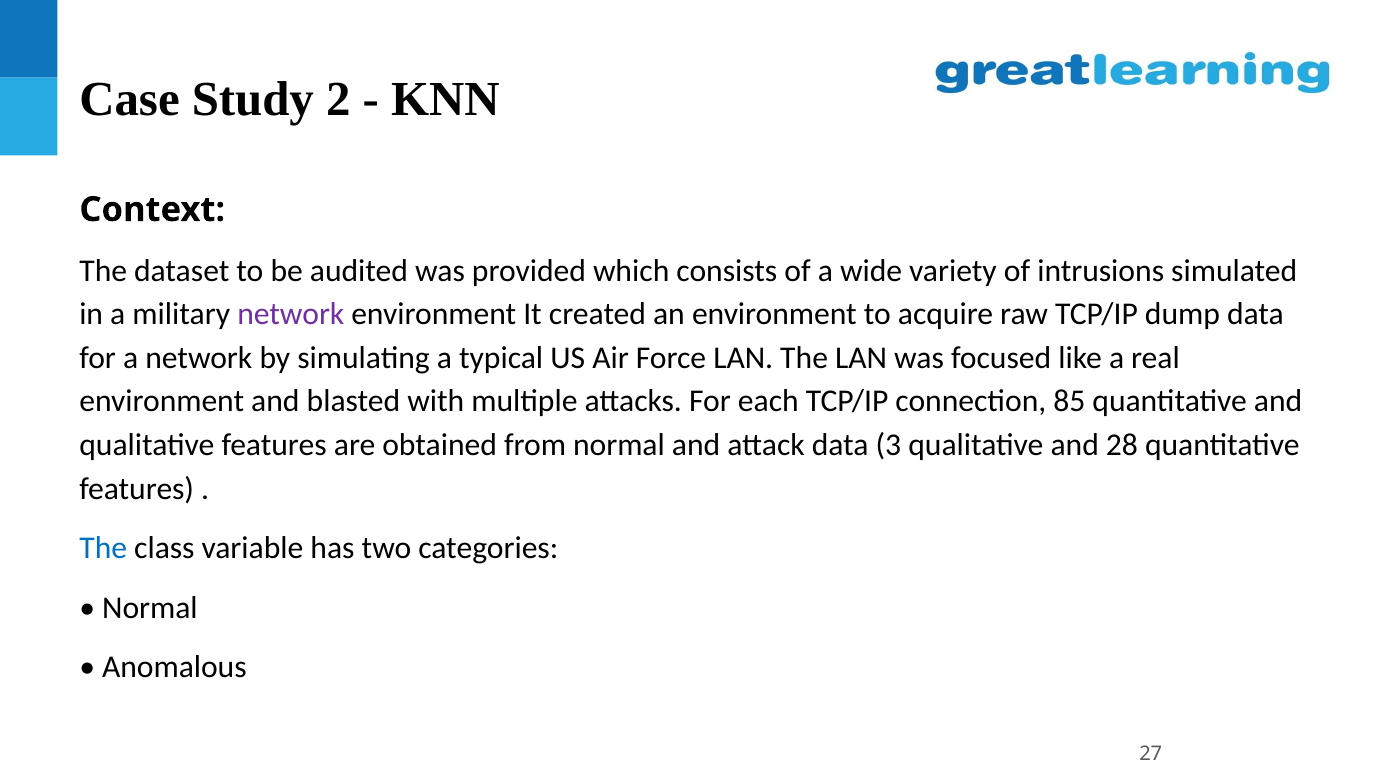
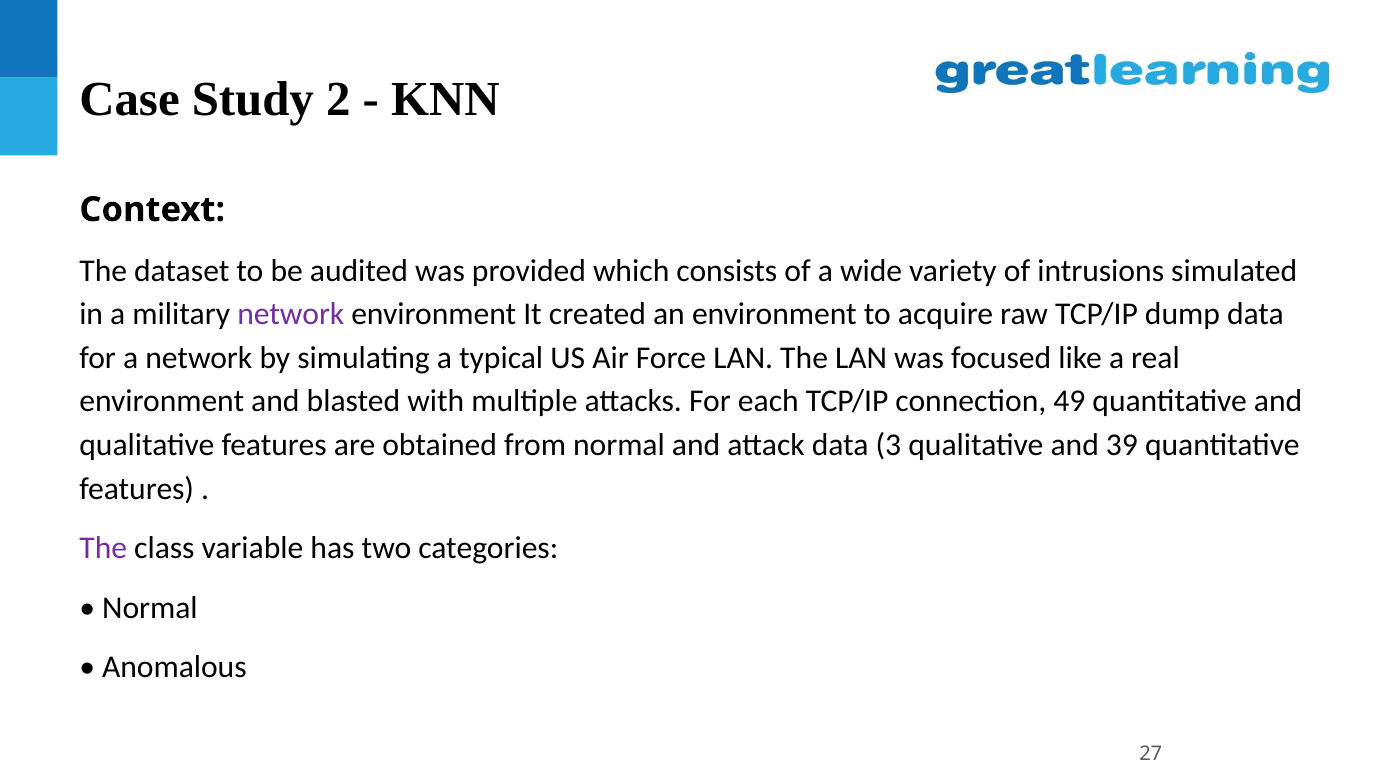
85: 85 -> 49
28: 28 -> 39
The at (103, 548) colour: blue -> purple
